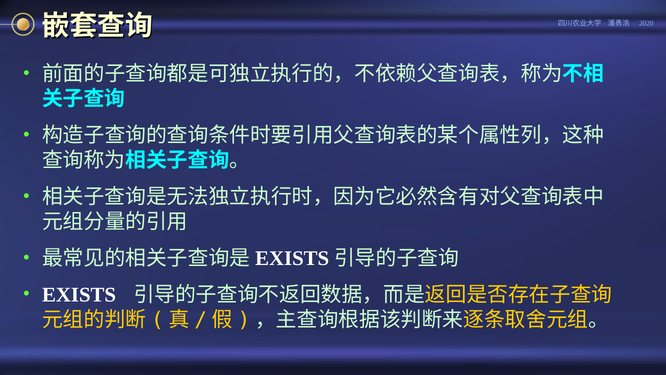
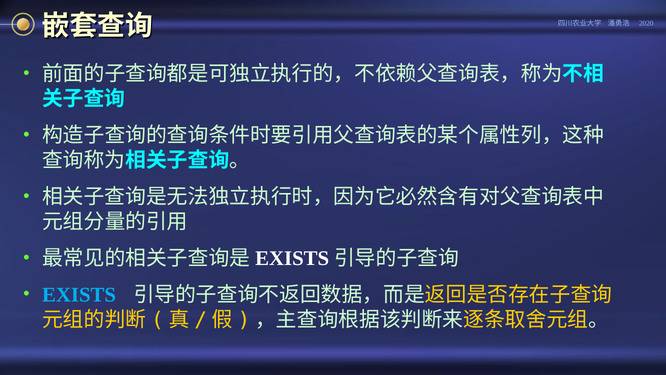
EXISTS at (79, 295) colour: white -> light blue
